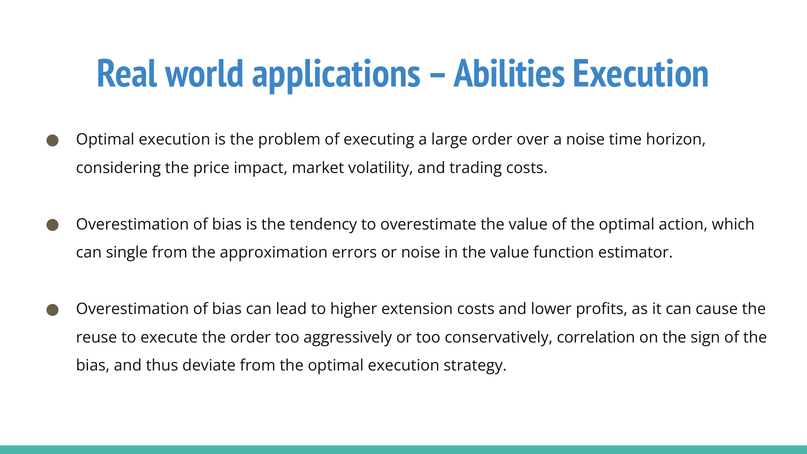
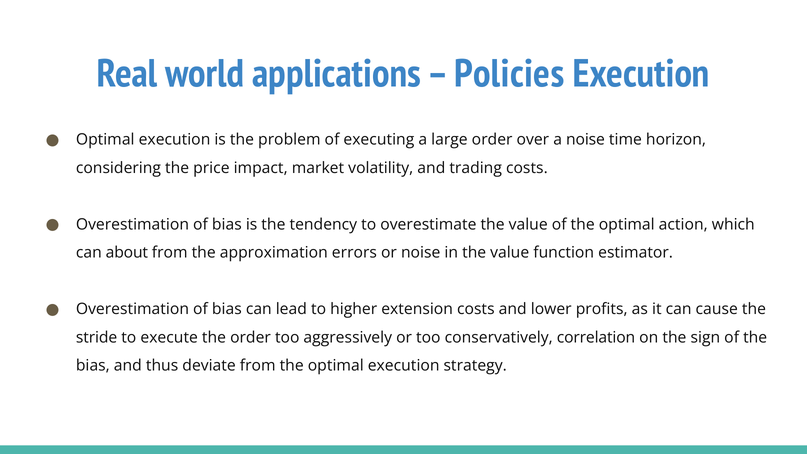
Abilities: Abilities -> Policies
single: single -> about
reuse: reuse -> stride
